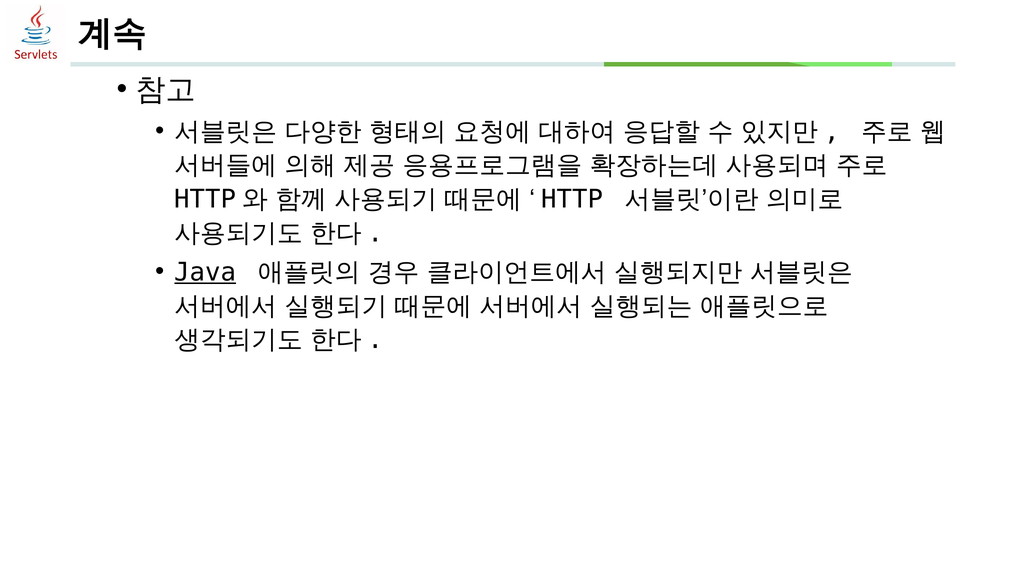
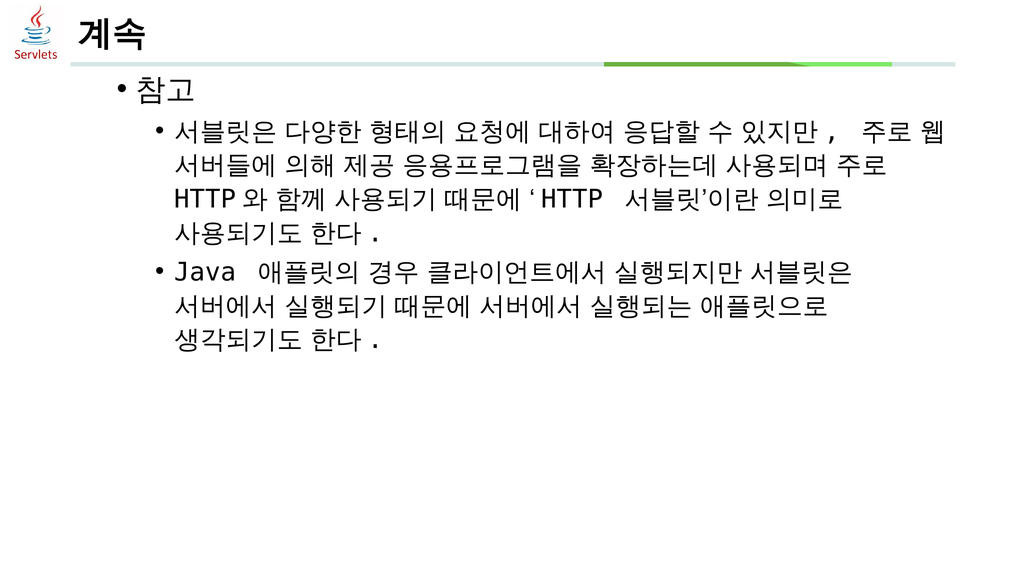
Java underline: present -> none
